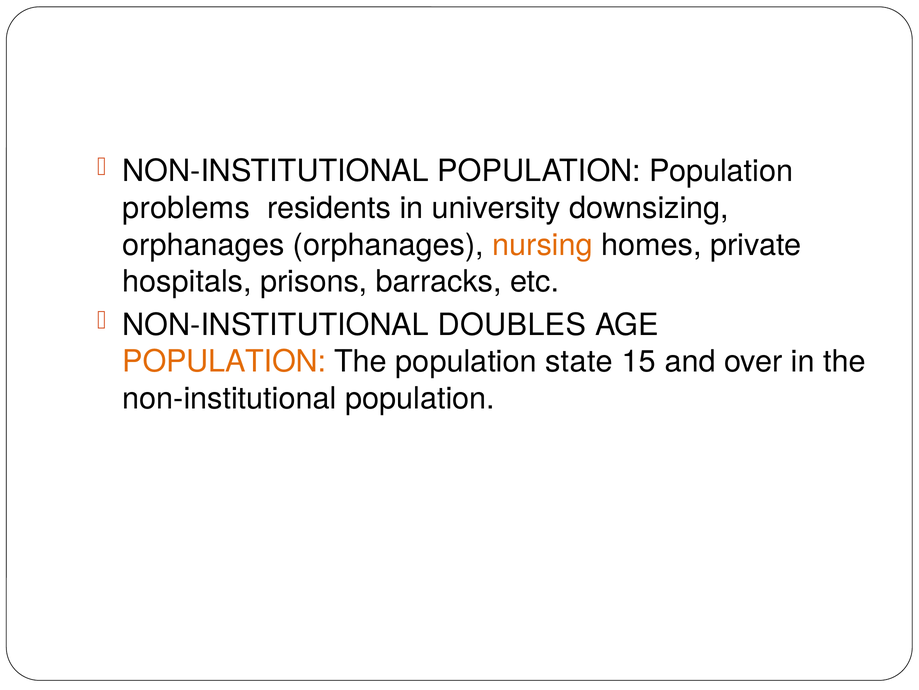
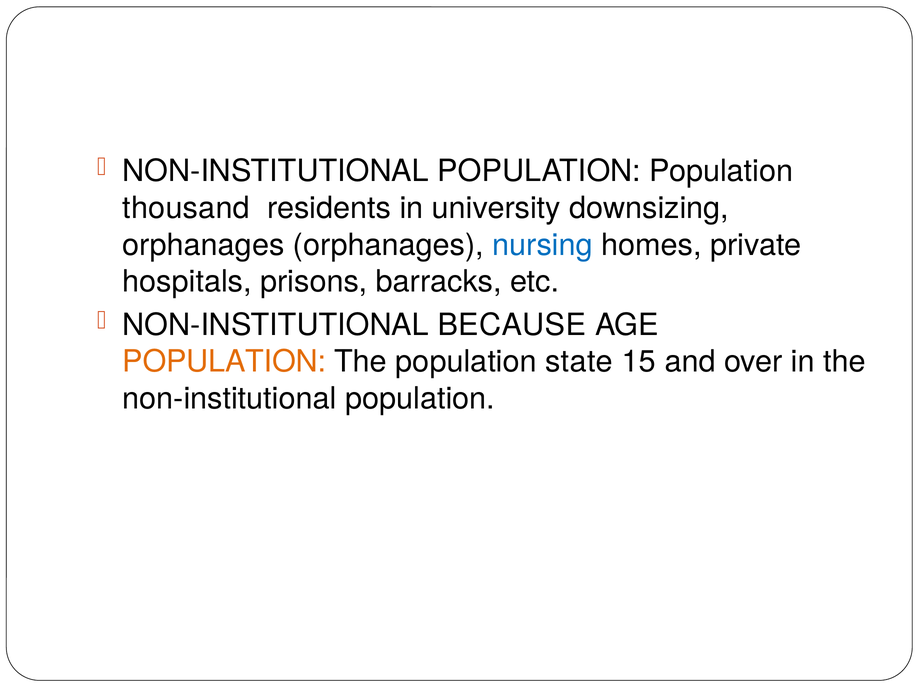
problems: problems -> thousand
nursing colour: orange -> blue
DOUBLES: DOUBLES -> BECAUSE
